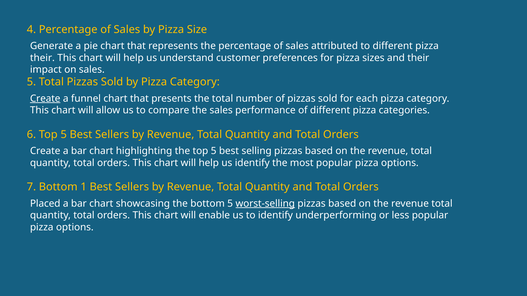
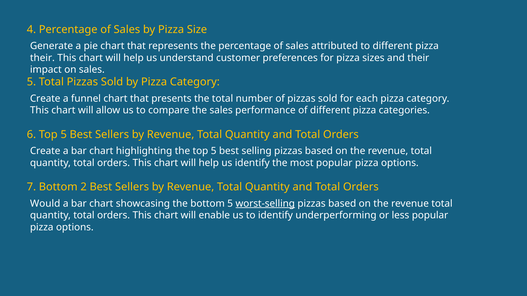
Create at (45, 99) underline: present -> none
1: 1 -> 2
Placed: Placed -> Would
